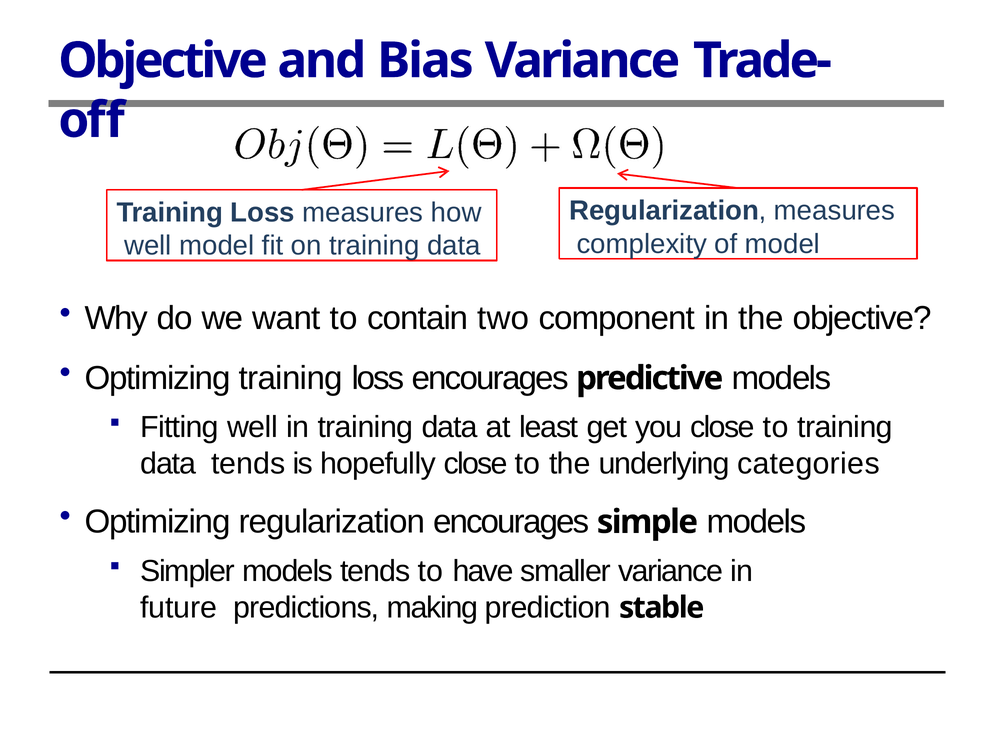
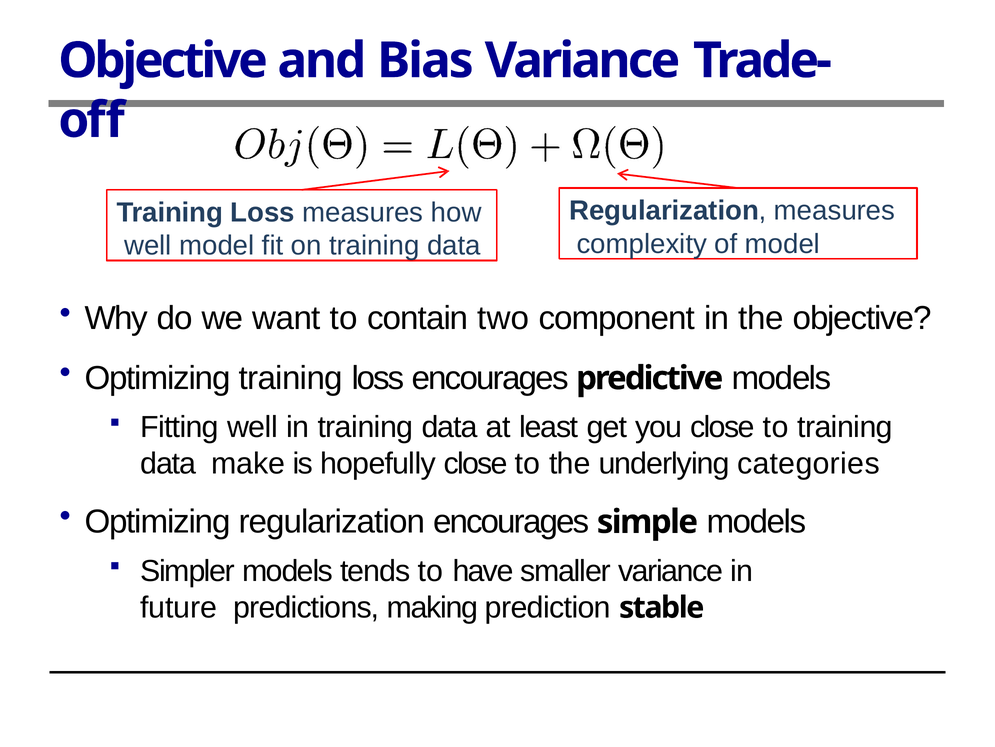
data tends: tends -> make
